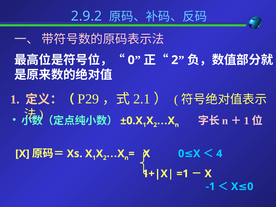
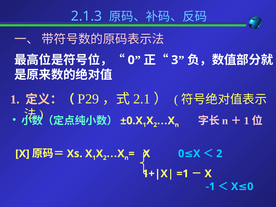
2.9.2: 2.9.2 -> 2.1.3
2 at (175, 60): 2 -> 3
4 at (219, 154): 4 -> 2
